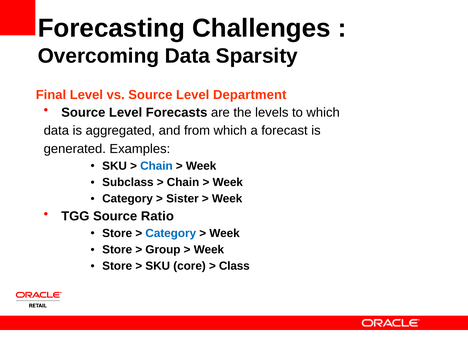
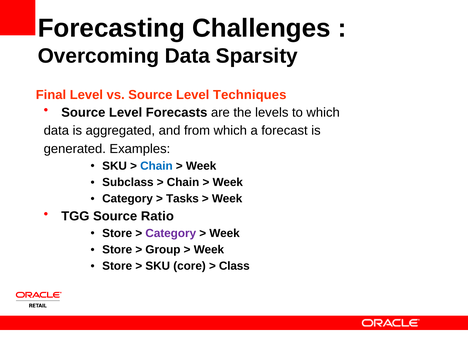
Department: Department -> Techniques
Sister: Sister -> Tasks
Category at (171, 233) colour: blue -> purple
